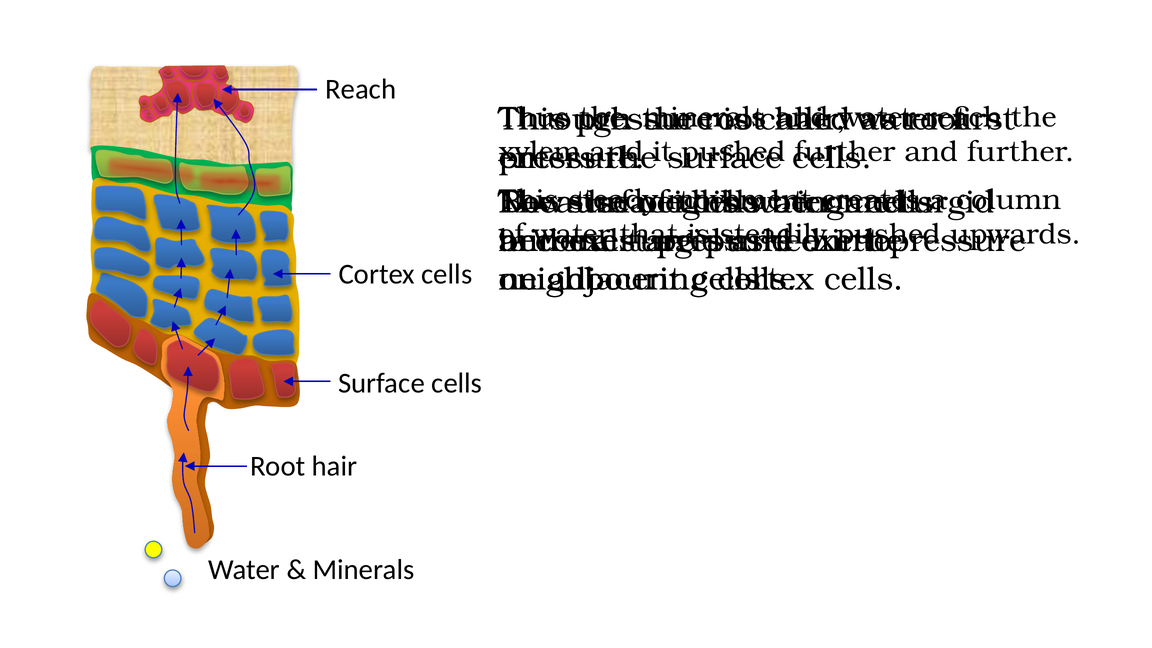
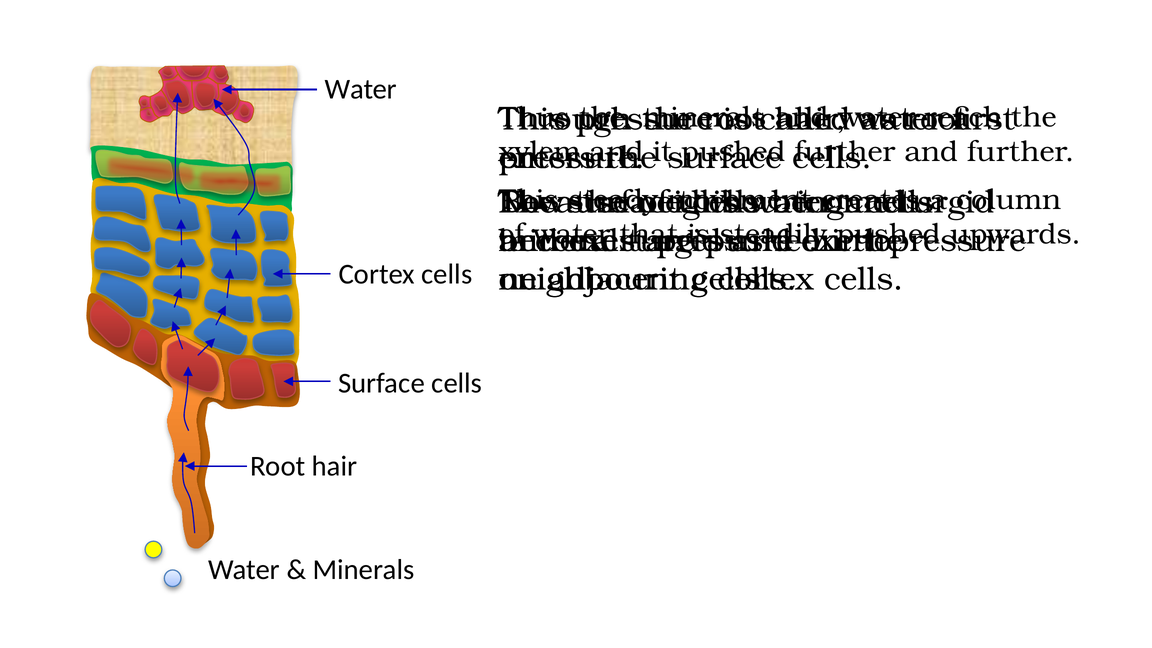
Reach at (361, 89): Reach -> Water
